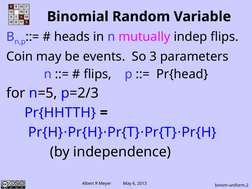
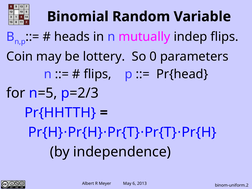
events: events -> lottery
3: 3 -> 0
